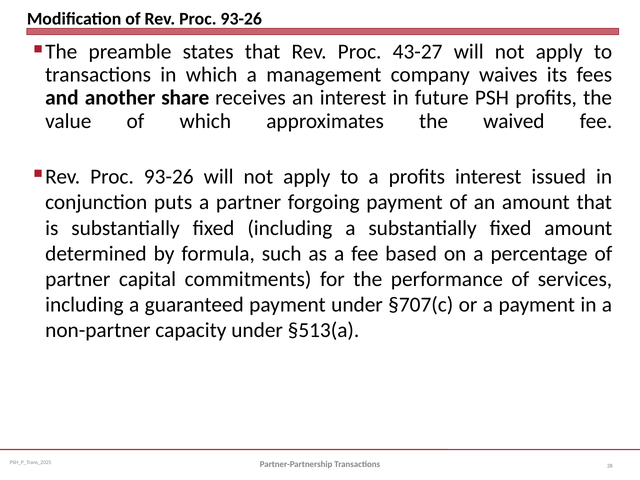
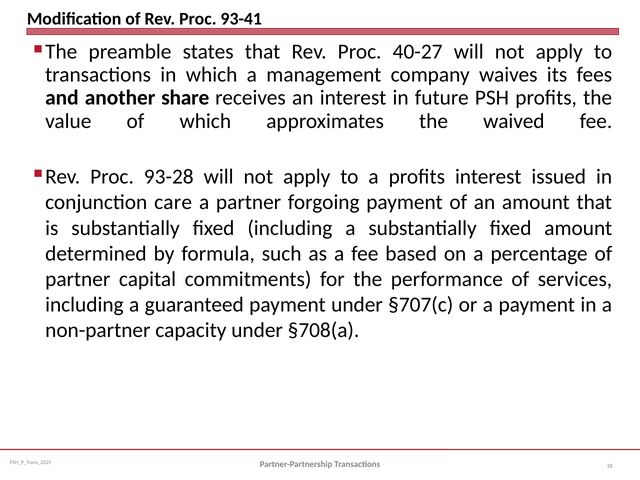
Rev Proc 93-26: 93-26 -> 93-41
43-27: 43-27 -> 40-27
93-26 at (169, 177): 93-26 -> 93-28
puts: puts -> care
§513(a: §513(a -> §708(a
